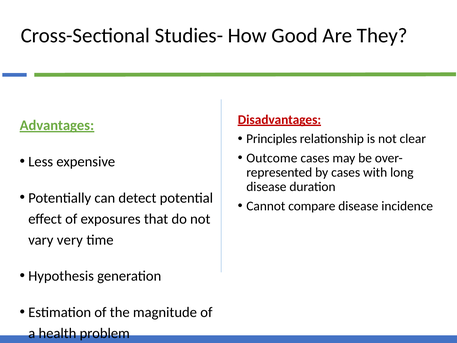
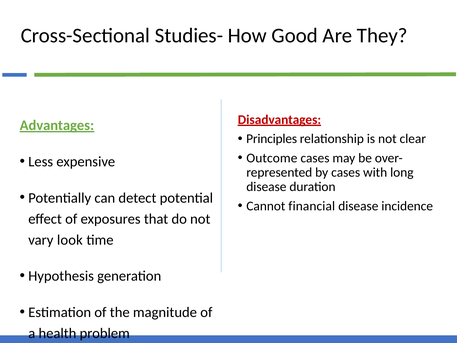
compare: compare -> financial
very: very -> look
